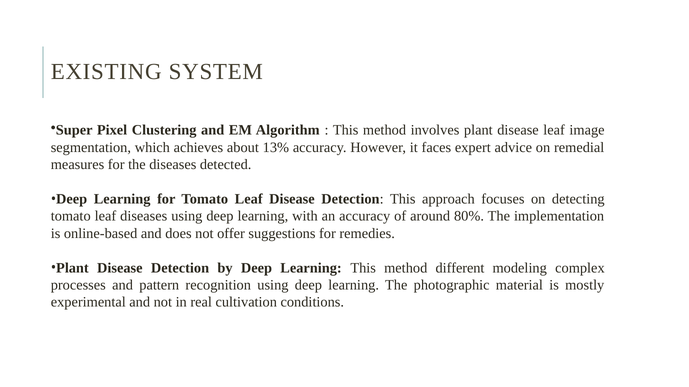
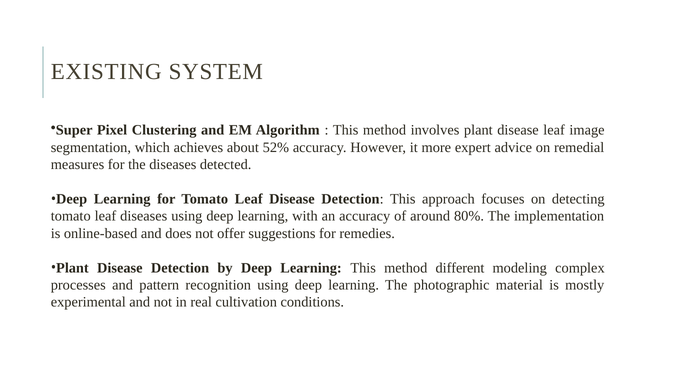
13%: 13% -> 52%
faces: faces -> more
